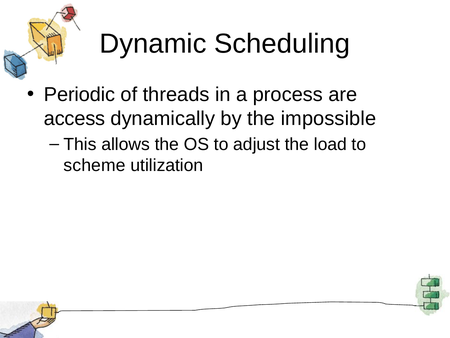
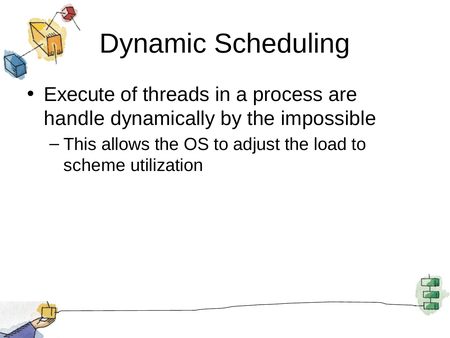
Periodic: Periodic -> Execute
access: access -> handle
